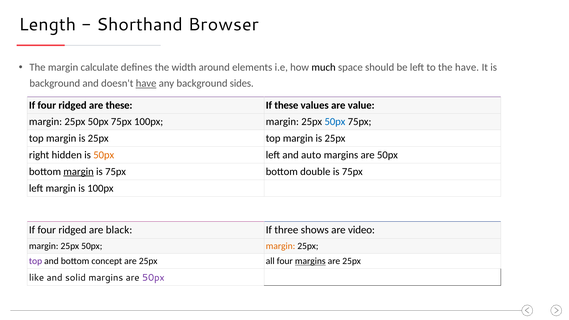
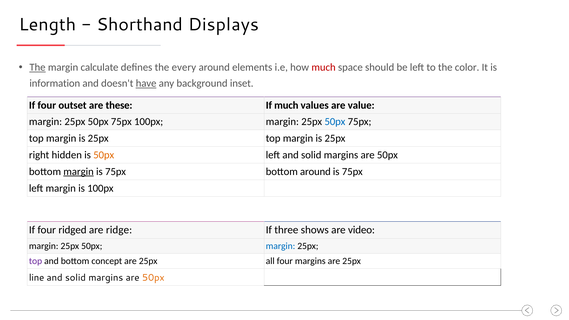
Browser: Browser -> Displays
The at (38, 67) underline: none -> present
width: width -> every
much at (324, 67) colour: black -> red
the have: have -> color
background at (55, 83): background -> information
sides: sides -> inset
ridged at (73, 105): ridged -> outset
If these: these -> much
left and auto: auto -> solid
bottom double: double -> around
black: black -> ridge
margin at (281, 246) colour: orange -> blue
margins at (310, 261) underline: present -> none
like: like -> line
50px at (153, 278) colour: purple -> orange
